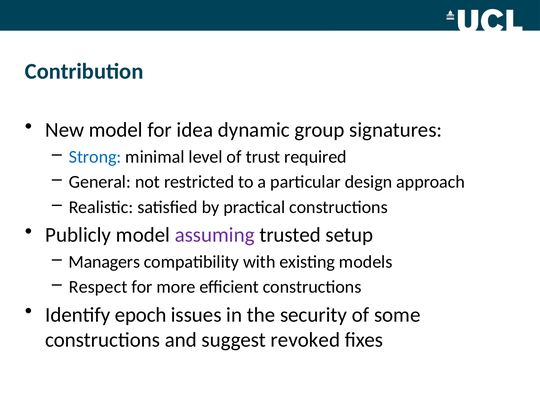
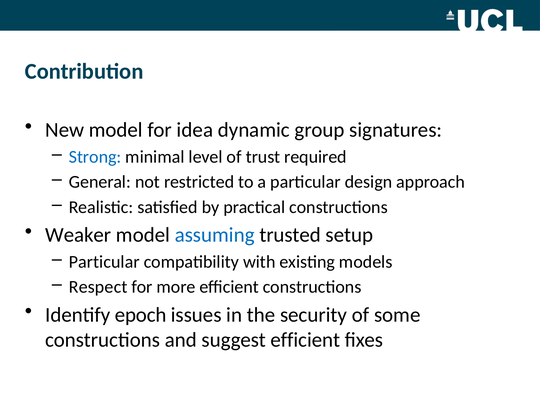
Publicly: Publicly -> Weaker
assuming colour: purple -> blue
Managers at (104, 262): Managers -> Particular
suggest revoked: revoked -> efficient
